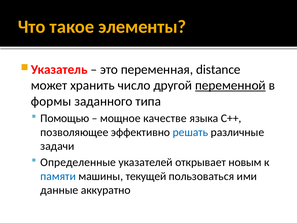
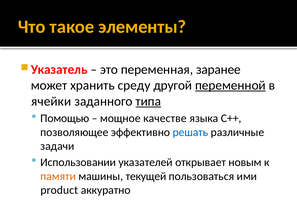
distance: distance -> заранее
число: число -> среду
формы: формы -> ячейки
типа underline: none -> present
Определенные: Определенные -> Использовании
памяти colour: blue -> orange
данные: данные -> product
